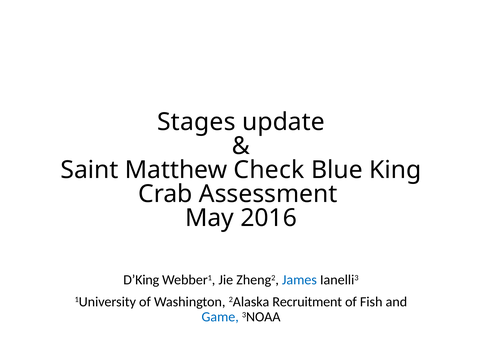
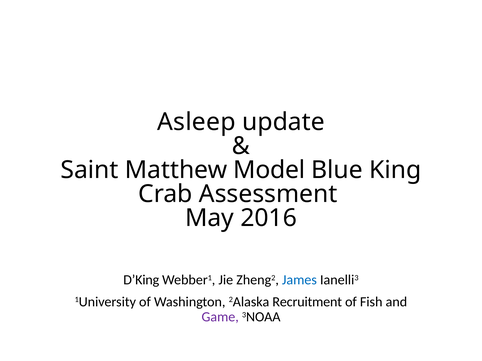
Stages: Stages -> Asleep
Check: Check -> Model
Game colour: blue -> purple
